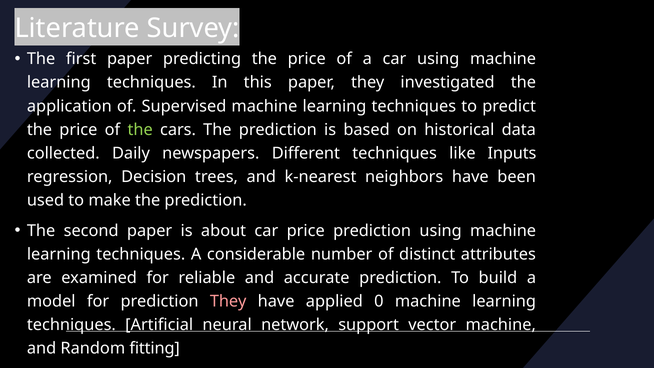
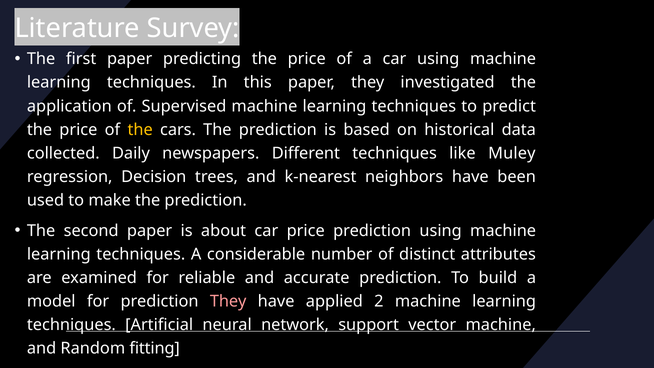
the at (140, 130) colour: light green -> yellow
Inputs: Inputs -> Muley
0: 0 -> 2
